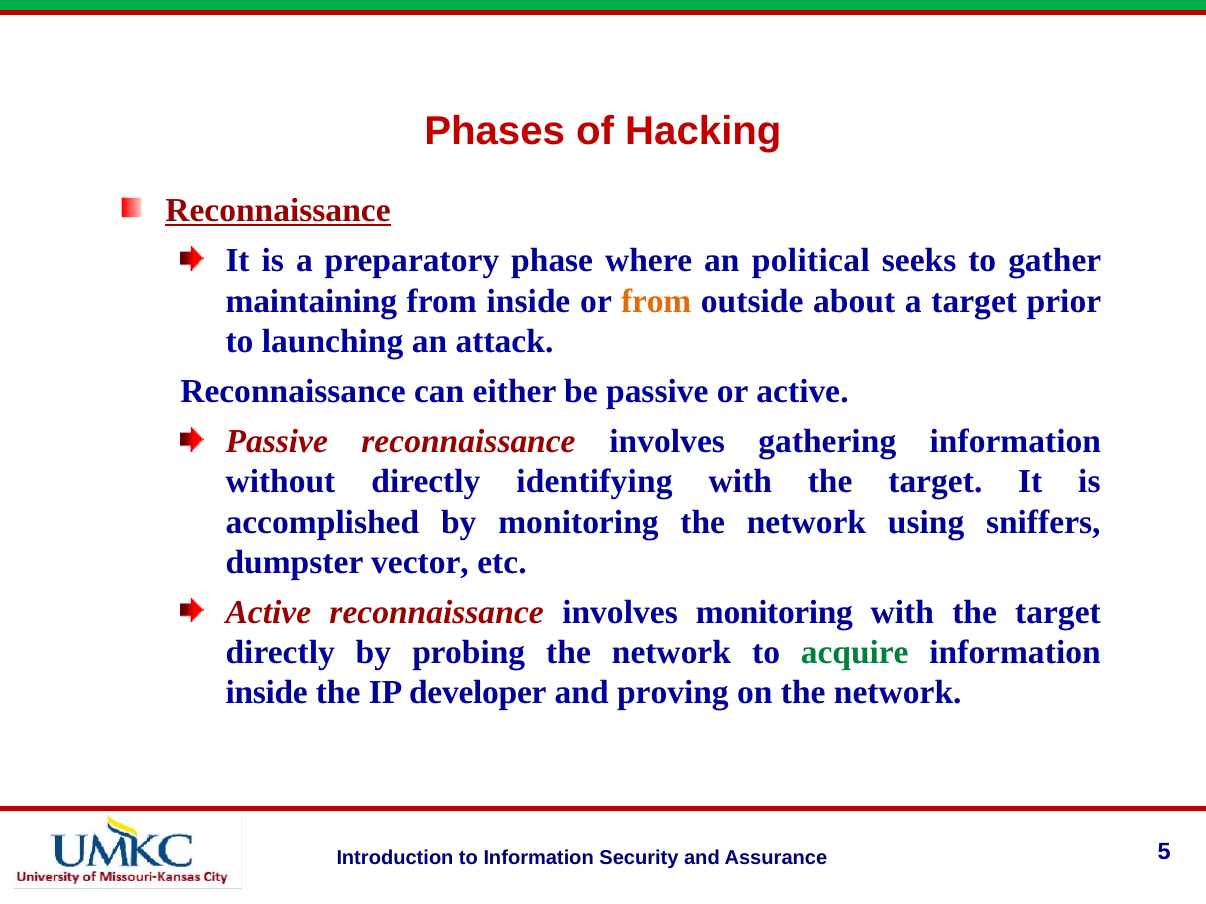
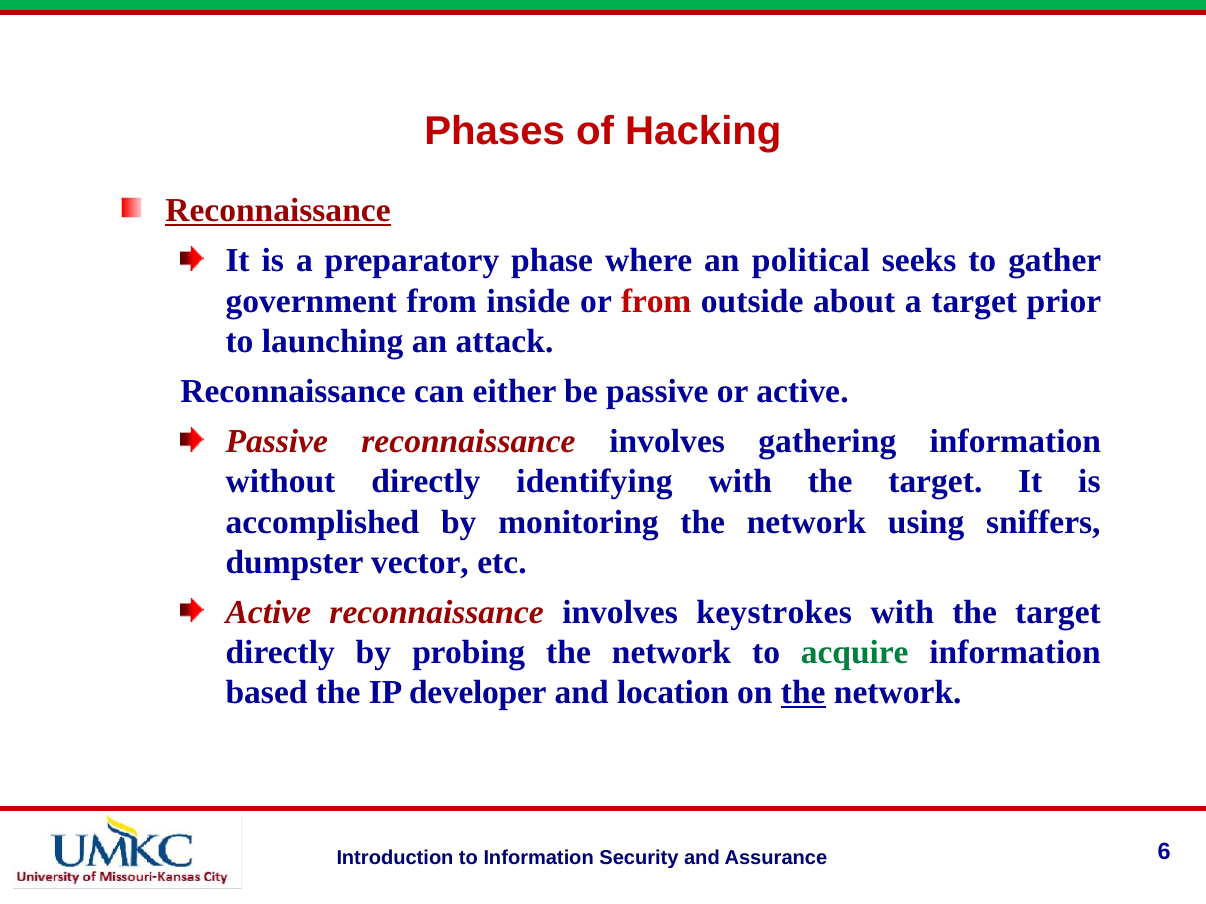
maintaining: maintaining -> government
from at (656, 301) colour: orange -> red
involves monitoring: monitoring -> keystrokes
inside at (267, 693): inside -> based
proving: proving -> location
the at (803, 693) underline: none -> present
5: 5 -> 6
